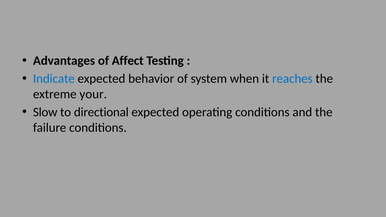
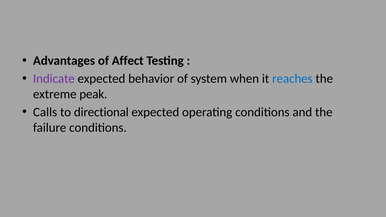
Indicate colour: blue -> purple
your: your -> peak
Slow: Slow -> Calls
